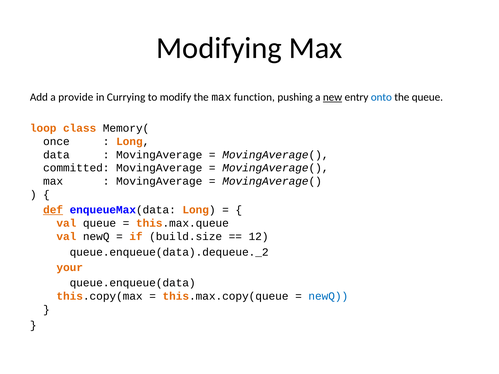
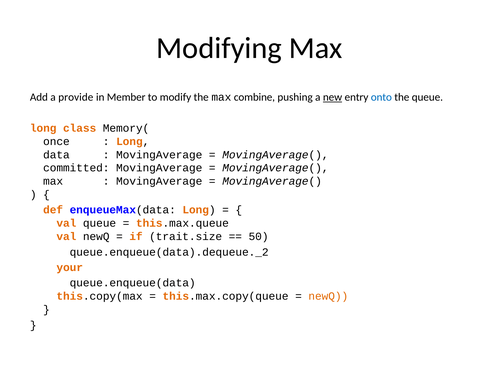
Currying: Currying -> Member
function: function -> combine
loop at (43, 128): loop -> long
def underline: present -> none
build.size: build.size -> trait.size
12: 12 -> 50
newQ at (328, 296) colour: blue -> orange
